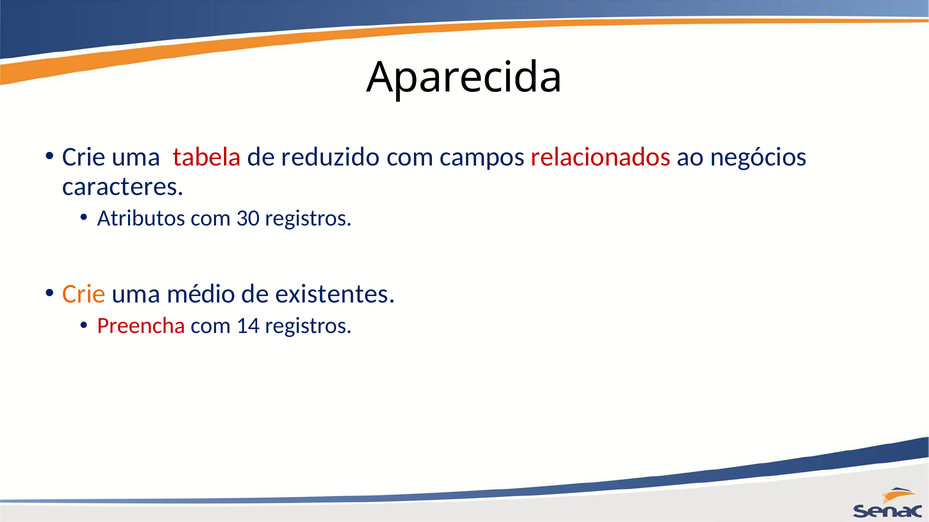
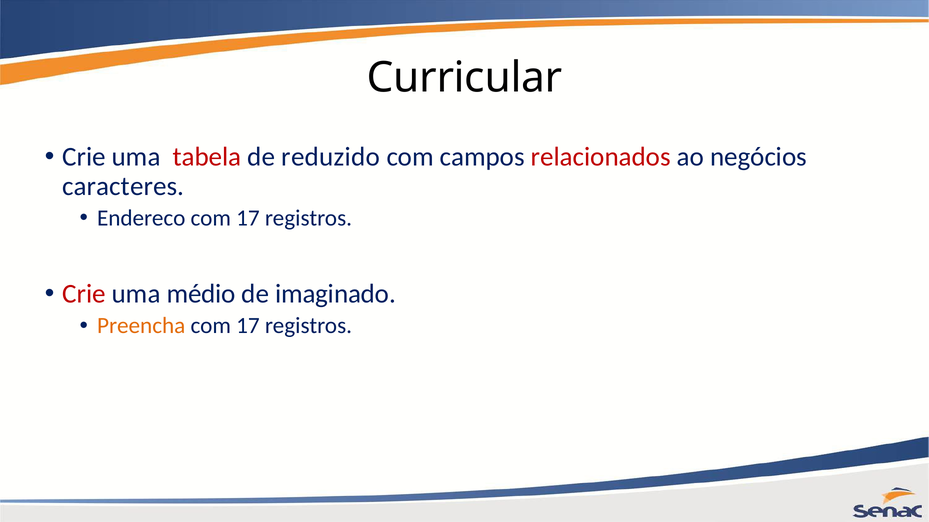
Aparecida: Aparecida -> Curricular
Atributos: Atributos -> Endereco
30 at (248, 218): 30 -> 17
Crie at (84, 294) colour: orange -> red
existentes: existentes -> imaginado
Preencha colour: red -> orange
14 at (248, 326): 14 -> 17
